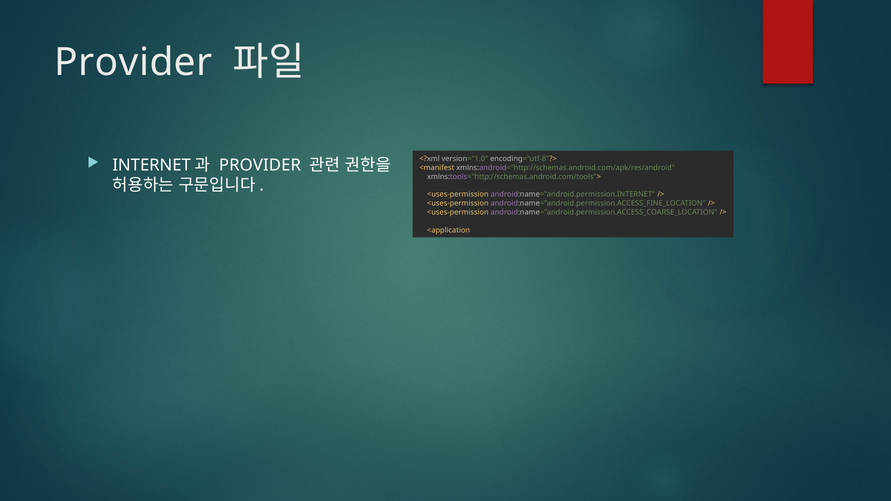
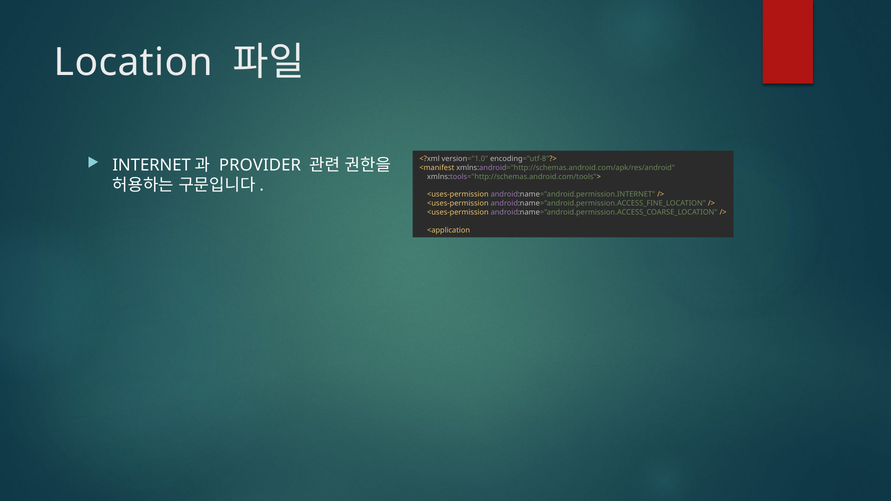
Provider at (133, 63): Provider -> Location
